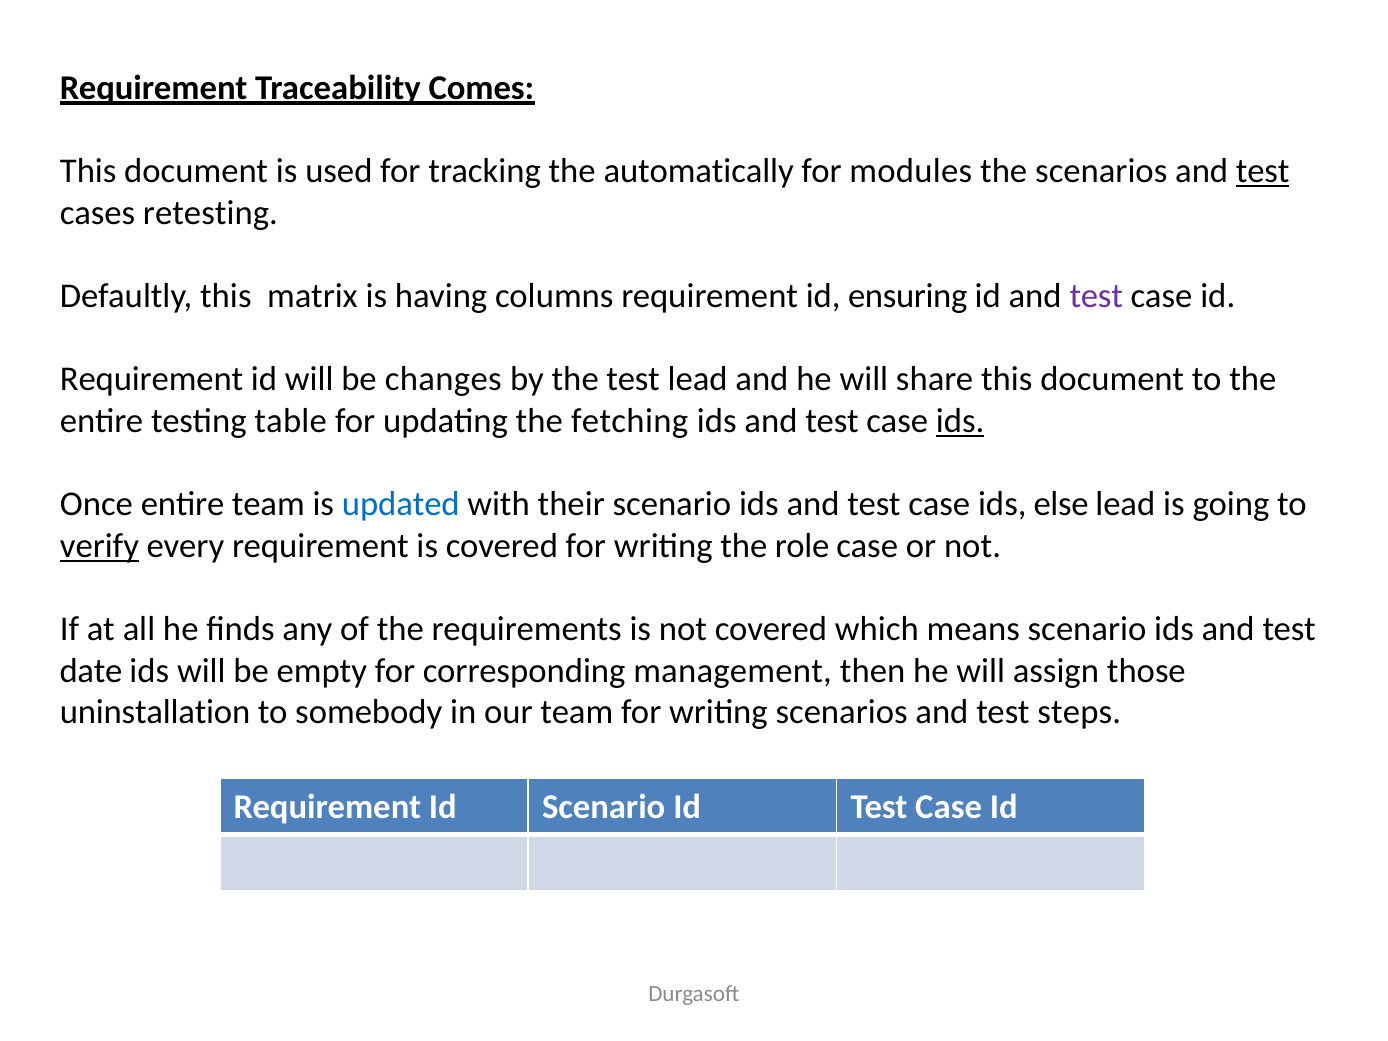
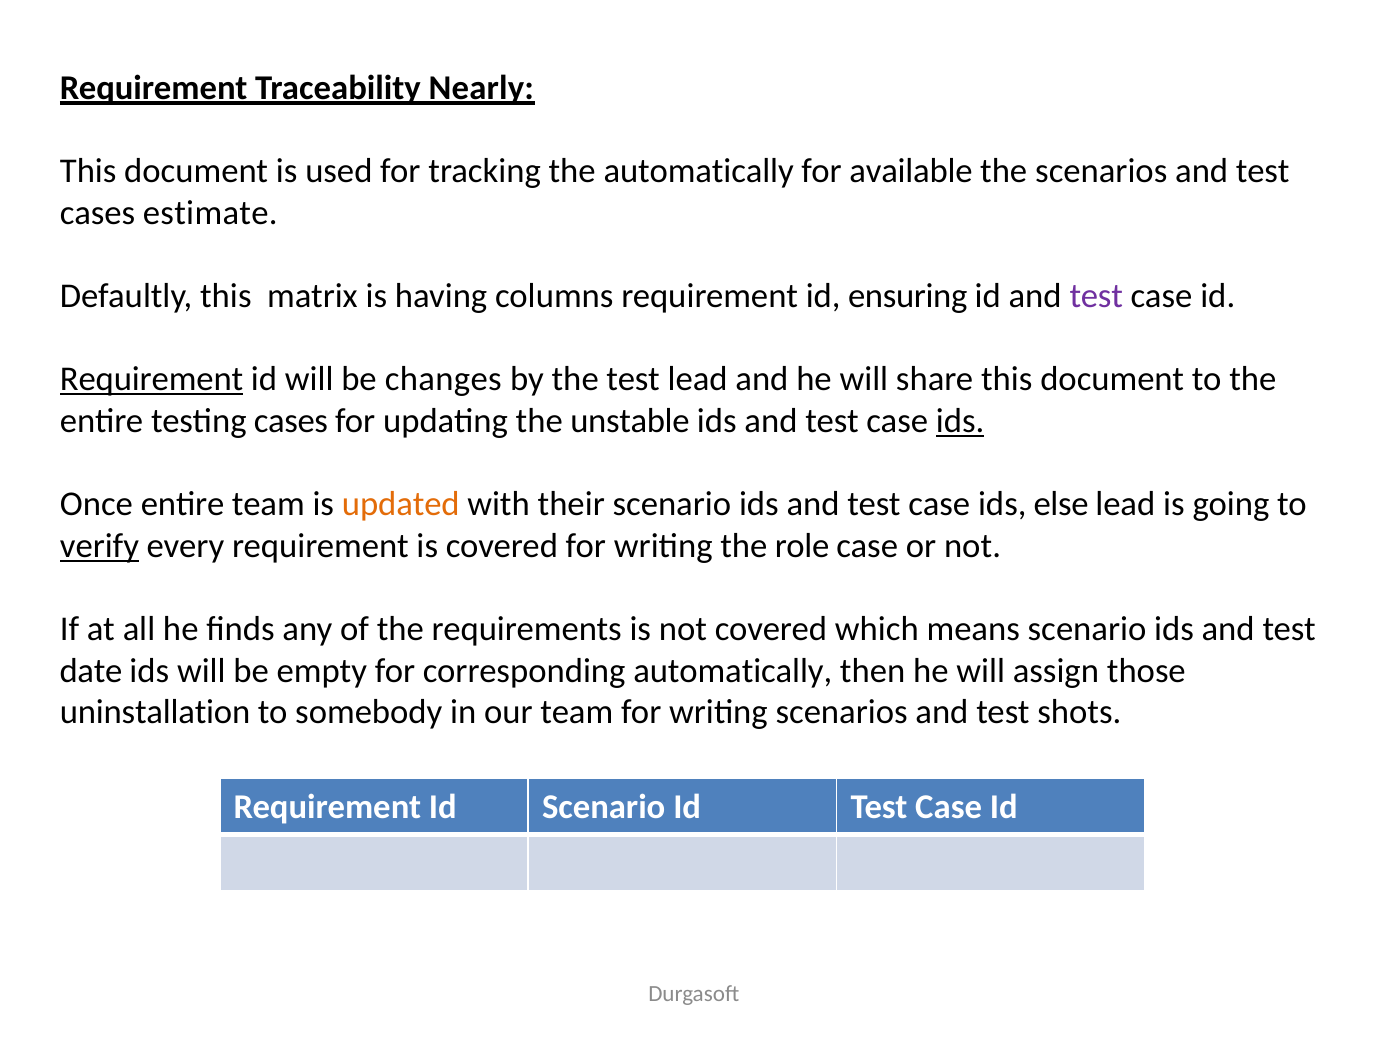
Comes: Comes -> Nearly
modules: modules -> available
test at (1263, 171) underline: present -> none
retesting: retesting -> estimate
Requirement at (152, 379) underline: none -> present
testing table: table -> cases
fetching: fetching -> unstable
updated colour: blue -> orange
corresponding management: management -> automatically
steps: steps -> shots
